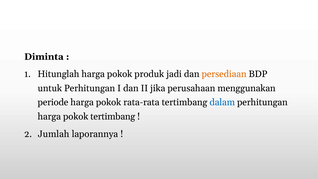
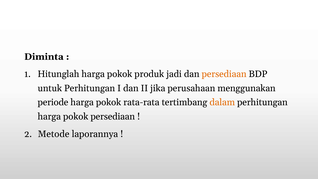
dalam colour: blue -> orange
pokok tertimbang: tertimbang -> persediaan
Jumlah: Jumlah -> Metode
